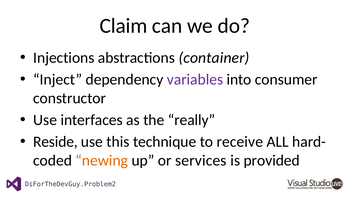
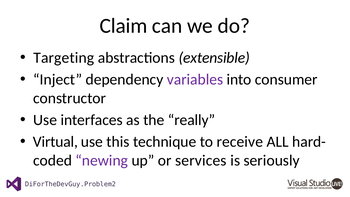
Injections: Injections -> Targeting
container: container -> extensible
Reside: Reside -> Virtual
newing colour: orange -> purple
provided: provided -> seriously
